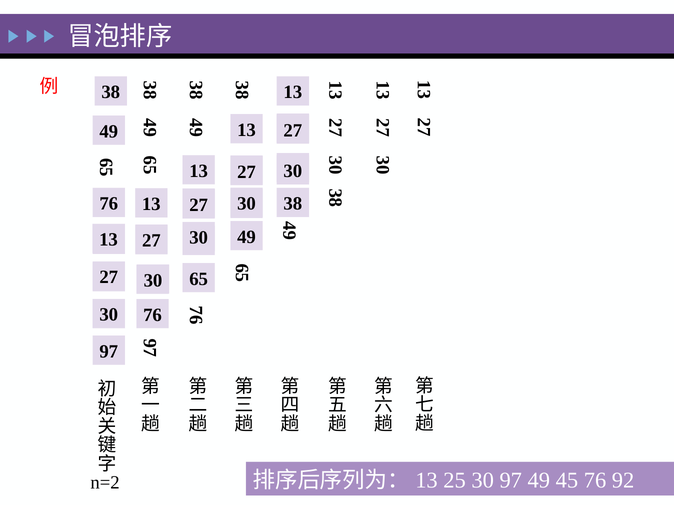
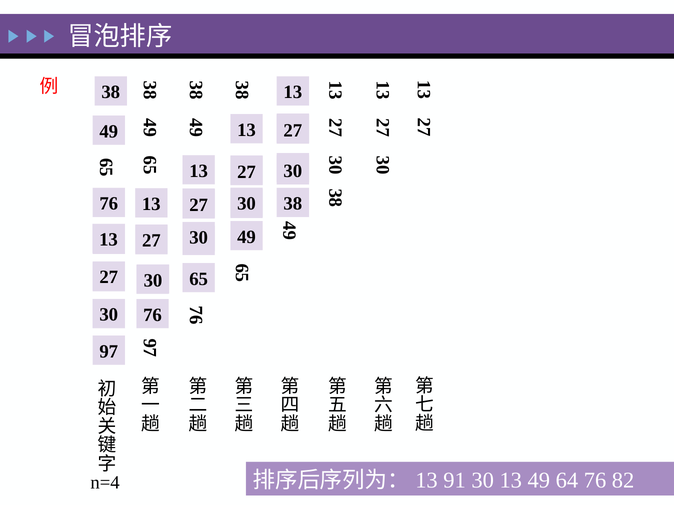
25: 25 -> 91
97 at (511, 481): 97 -> 13
45: 45 -> 64
92: 92 -> 82
n=2: n=2 -> n=4
